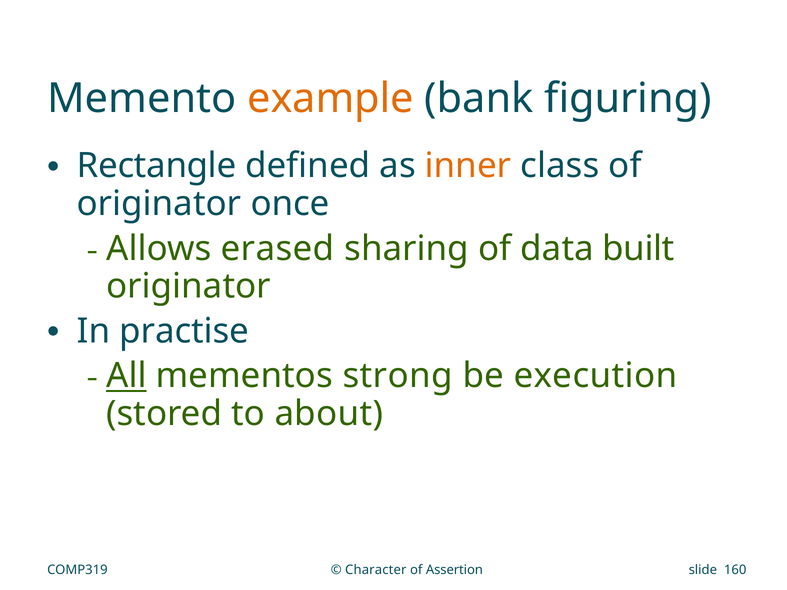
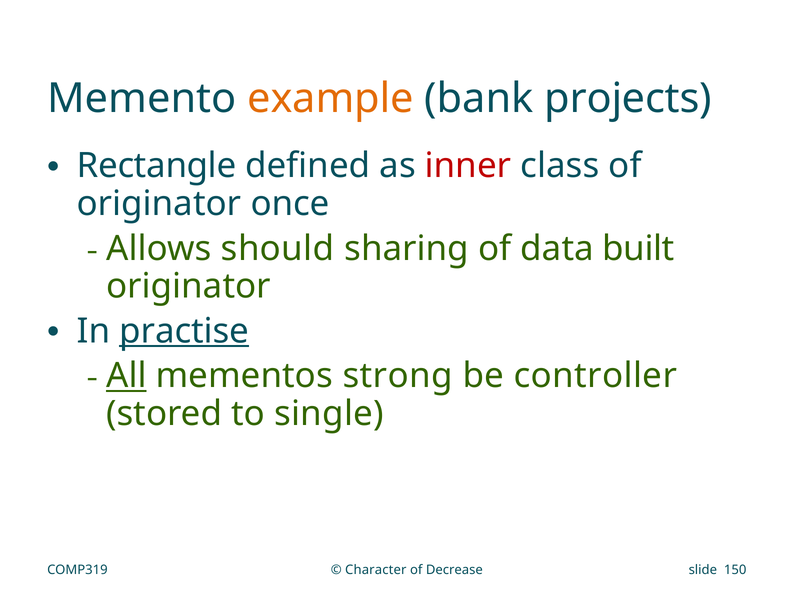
figuring: figuring -> projects
inner colour: orange -> red
erased: erased -> should
practise underline: none -> present
execution: execution -> controller
about: about -> single
Assertion: Assertion -> Decrease
160: 160 -> 150
